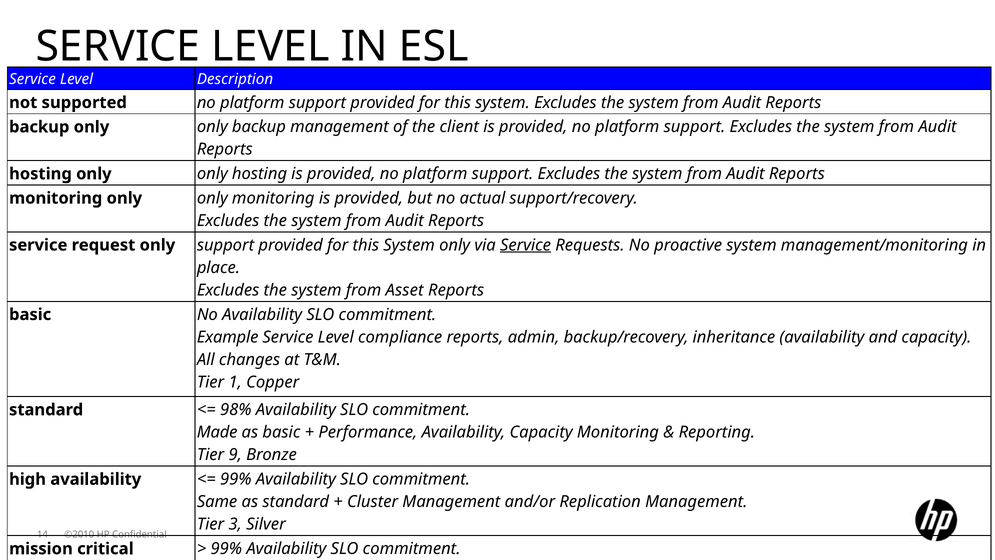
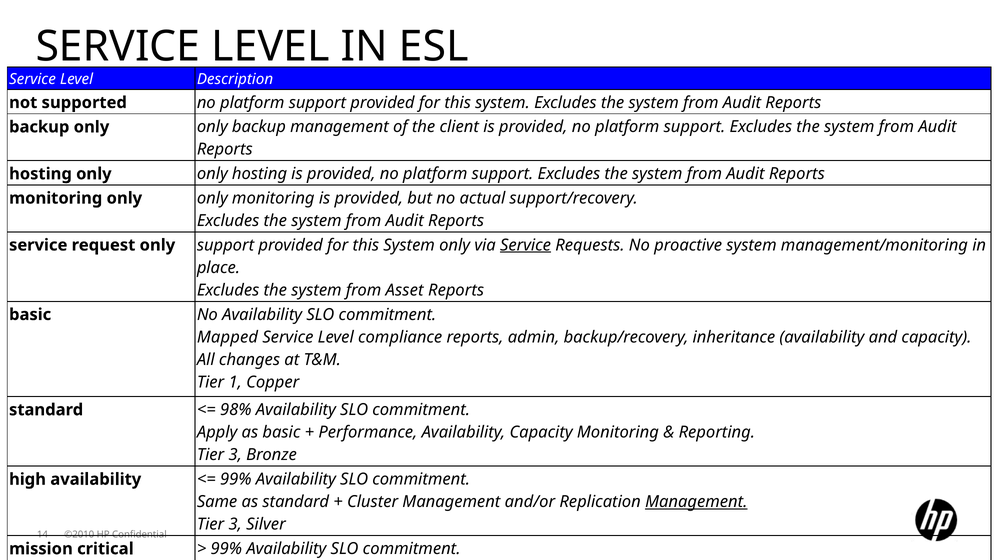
Example: Example -> Mapped
Made: Made -> Apply
9 at (235, 455): 9 -> 3
Management at (696, 502) underline: none -> present
